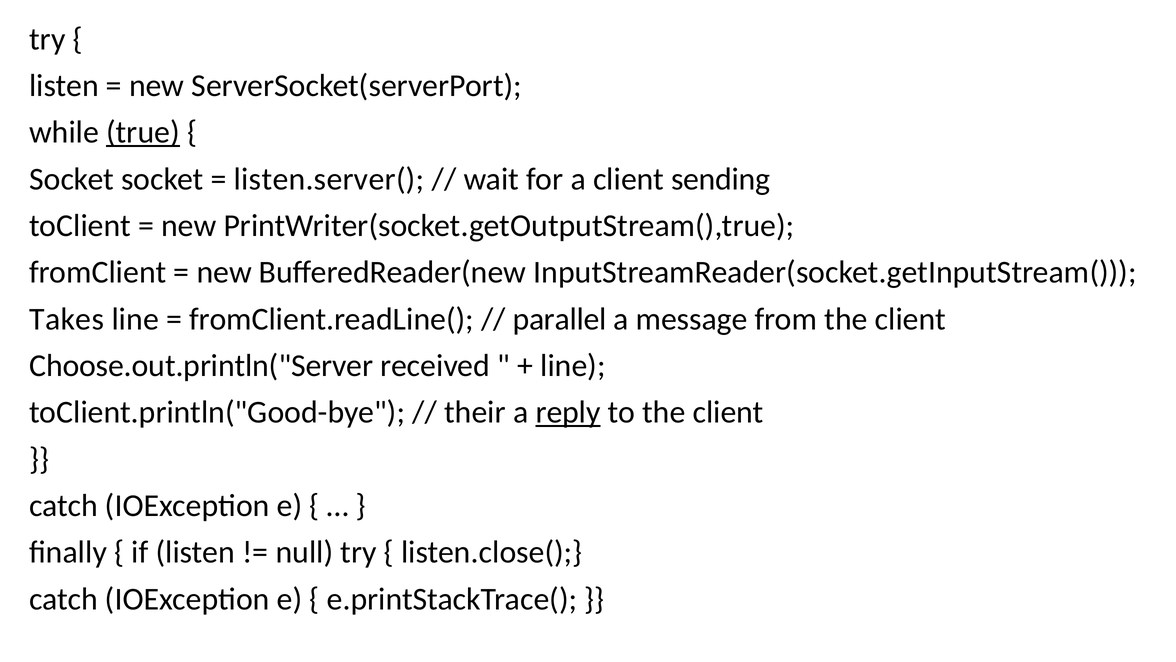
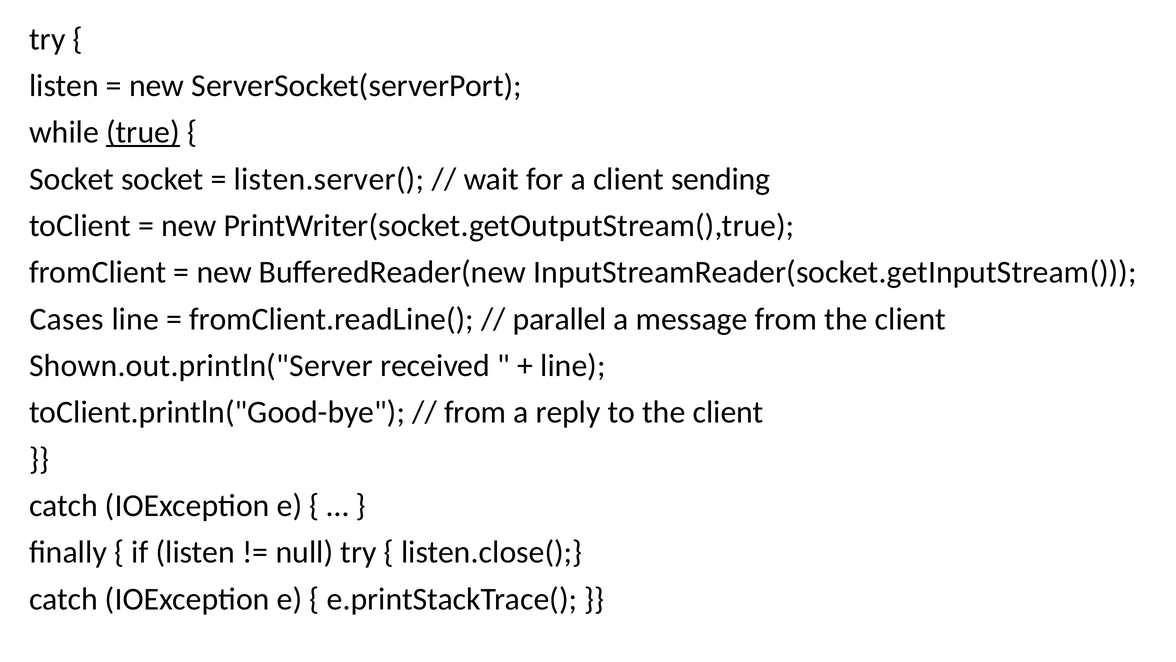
Takes: Takes -> Cases
Choose.out.println("Server: Choose.out.println("Server -> Shown.out.println("Server
their at (475, 412): their -> from
reply underline: present -> none
